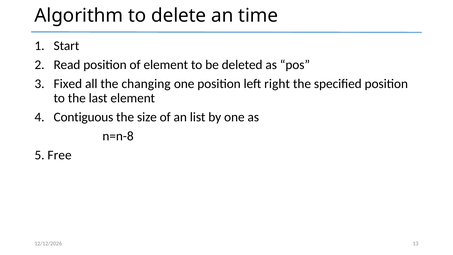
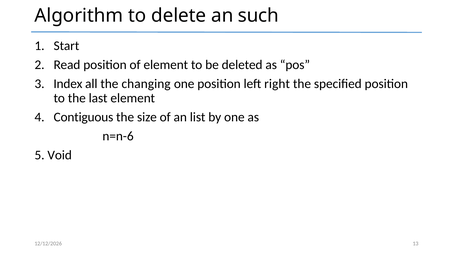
time: time -> such
Fixed: Fixed -> Index
n=n-8: n=n-8 -> n=n-6
Free: Free -> Void
